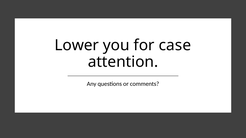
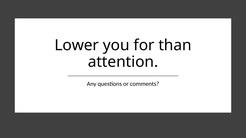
case: case -> than
